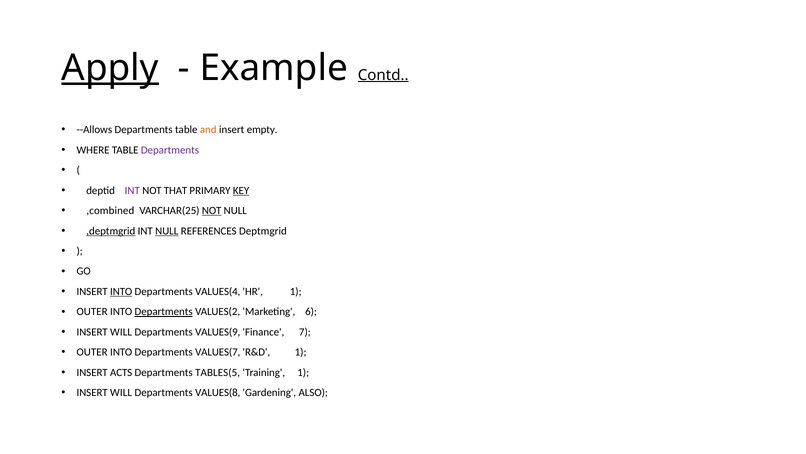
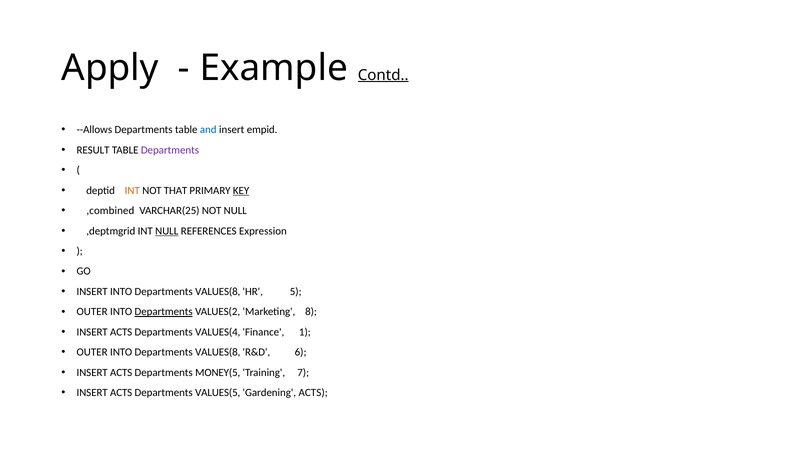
Apply underline: present -> none
and colour: orange -> blue
empty: empty -> empid
WHERE: WHERE -> RESULT
INT at (132, 190) colour: purple -> orange
NOT at (212, 210) underline: present -> none
,deptmgrid underline: present -> none
Deptmgrid: Deptmgrid -> Expression
INTO at (121, 291) underline: present -> none
VALUES(4 at (218, 291): VALUES(4 -> VALUES(8
HR 1: 1 -> 5
6: 6 -> 8
WILL at (121, 332): WILL -> ACTS
VALUES(9: VALUES(9 -> VALUES(4
7: 7 -> 1
VALUES(7 at (218, 352): VALUES(7 -> VALUES(8
R&D 1: 1 -> 6
TABLES(5: TABLES(5 -> MONEY(5
Training 1: 1 -> 7
WILL at (121, 392): WILL -> ACTS
VALUES(8: VALUES(8 -> VALUES(5
Gardening ALSO: ALSO -> ACTS
